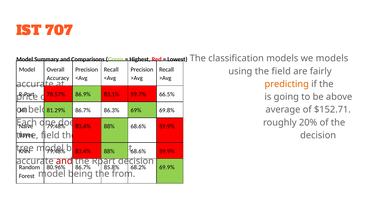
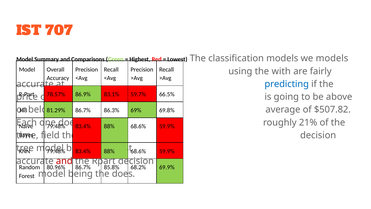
the field: field -> with
predicting colour: orange -> blue
$152.71: $152.71 -> $507.82
20%: 20% -> 21%
the from: from -> does
